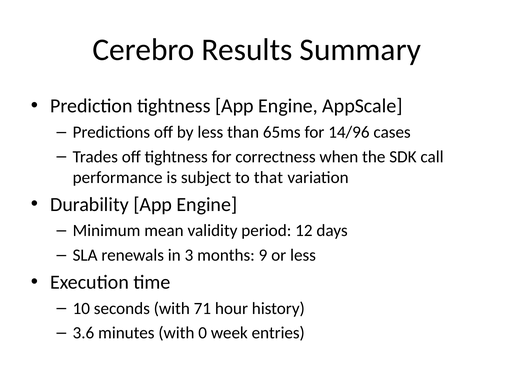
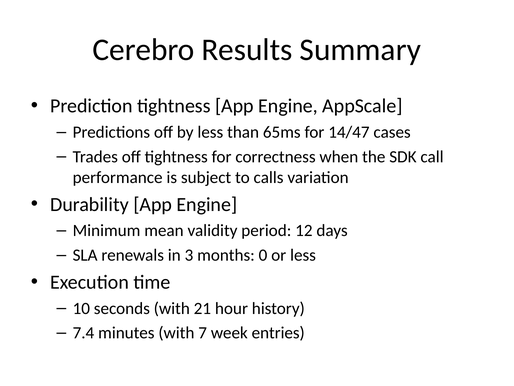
14/96: 14/96 -> 14/47
that: that -> calls
9: 9 -> 0
71: 71 -> 21
3.6: 3.6 -> 7.4
0: 0 -> 7
